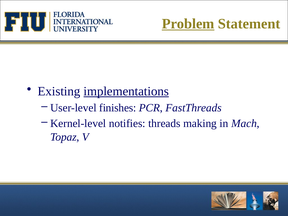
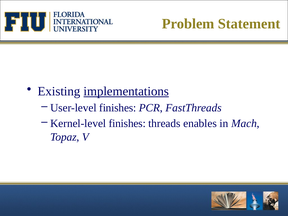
Problem underline: present -> none
Kernel-level notifies: notifies -> finishes
making: making -> enables
